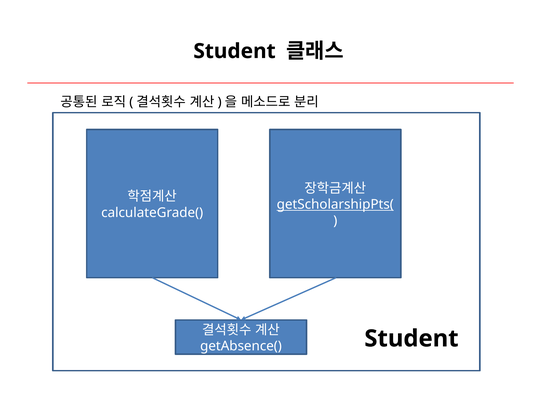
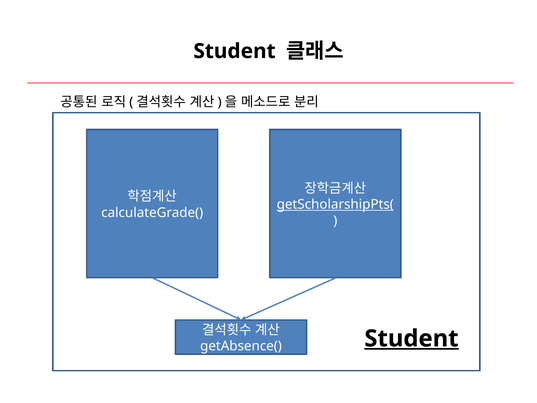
Student at (411, 338) underline: none -> present
